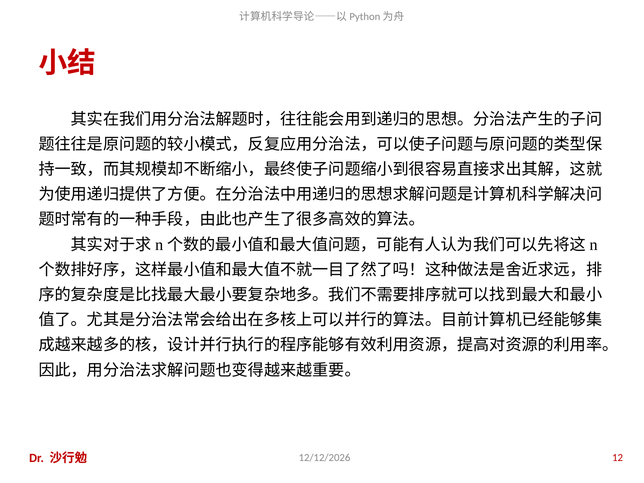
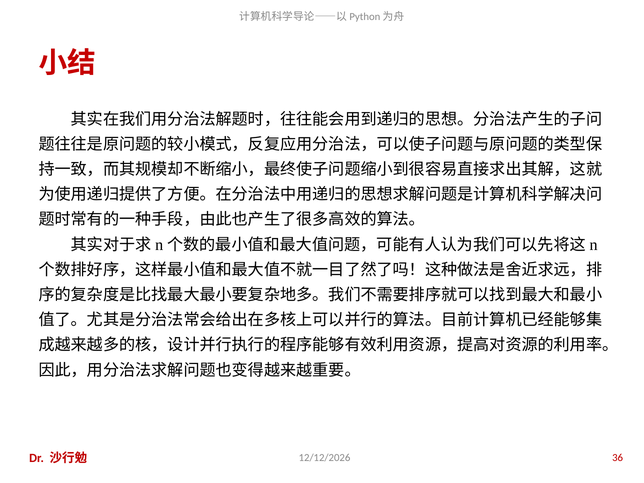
12: 12 -> 36
